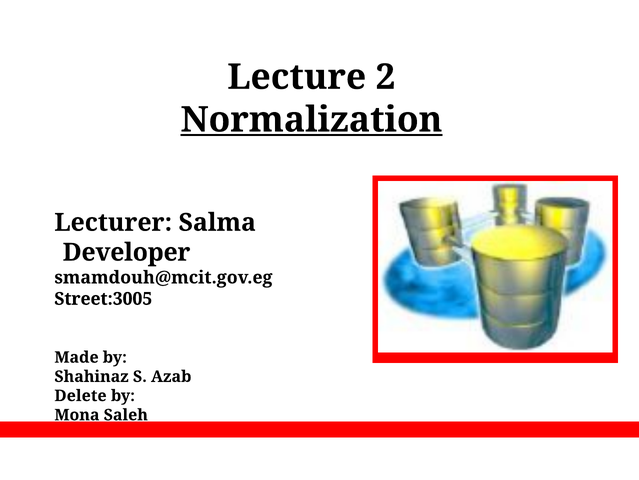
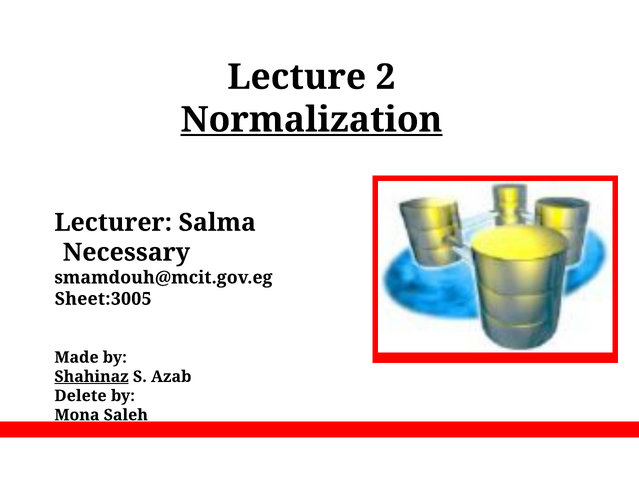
Developer: Developer -> Necessary
Street:3005: Street:3005 -> Sheet:3005
Shahinaz underline: none -> present
